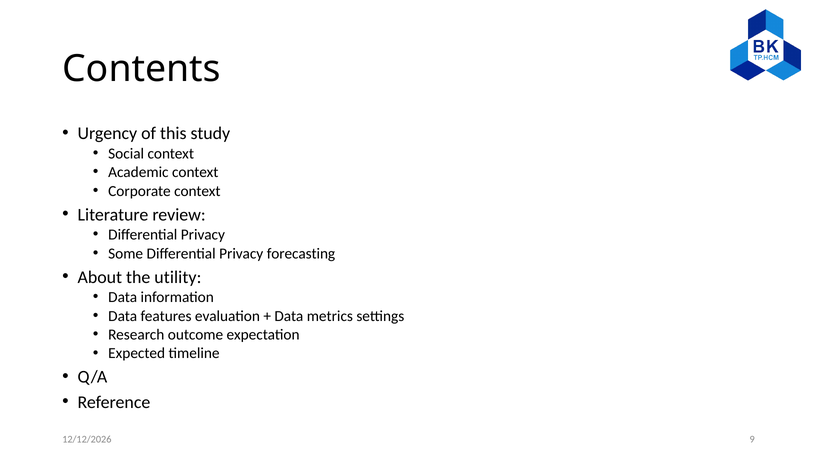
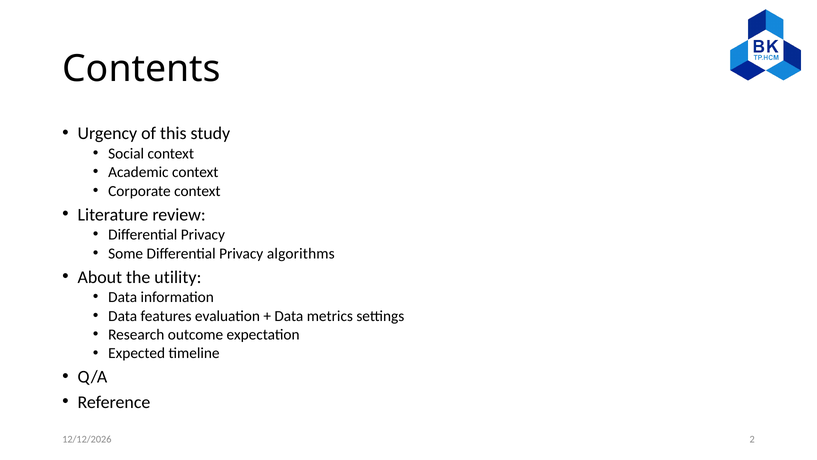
forecasting: forecasting -> algorithms
9: 9 -> 2
